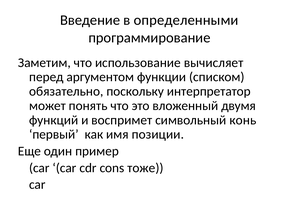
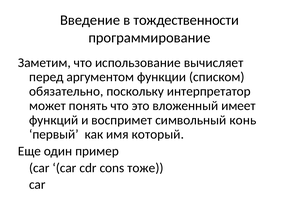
определенными: определенными -> тождественности
двумя: двумя -> имеет
позиции: позиции -> который
